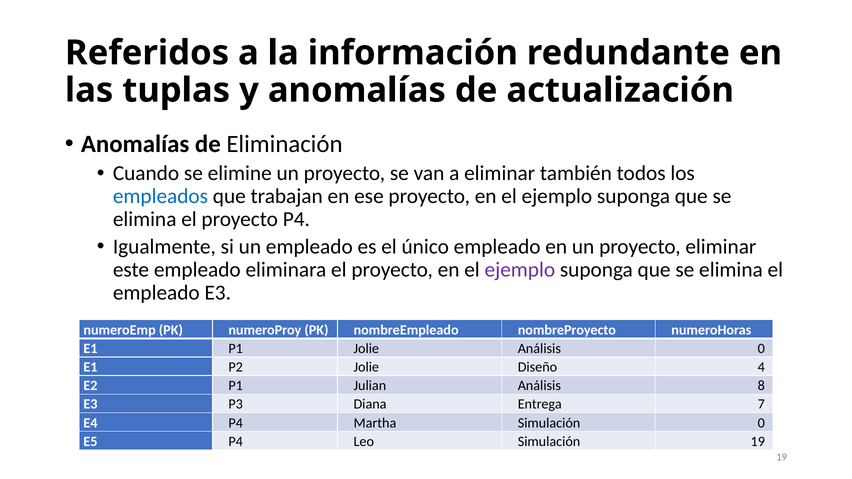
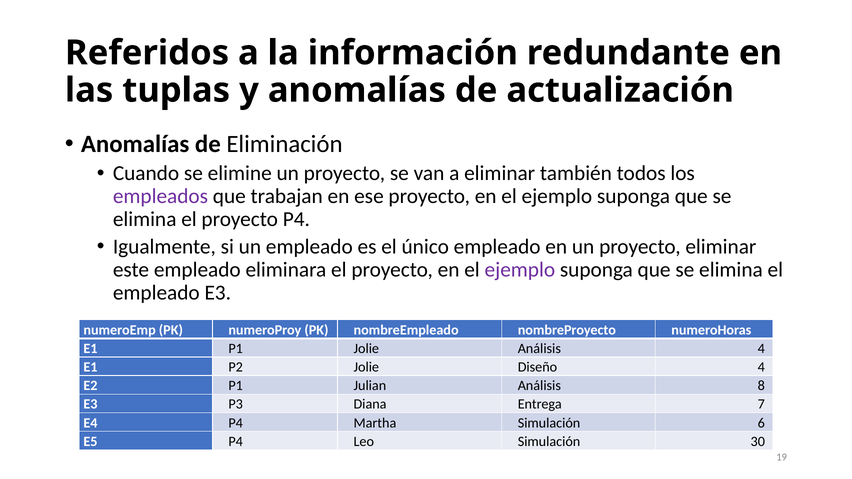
empleados colour: blue -> purple
Análisis 0: 0 -> 4
Simulación 0: 0 -> 6
Simulación 19: 19 -> 30
